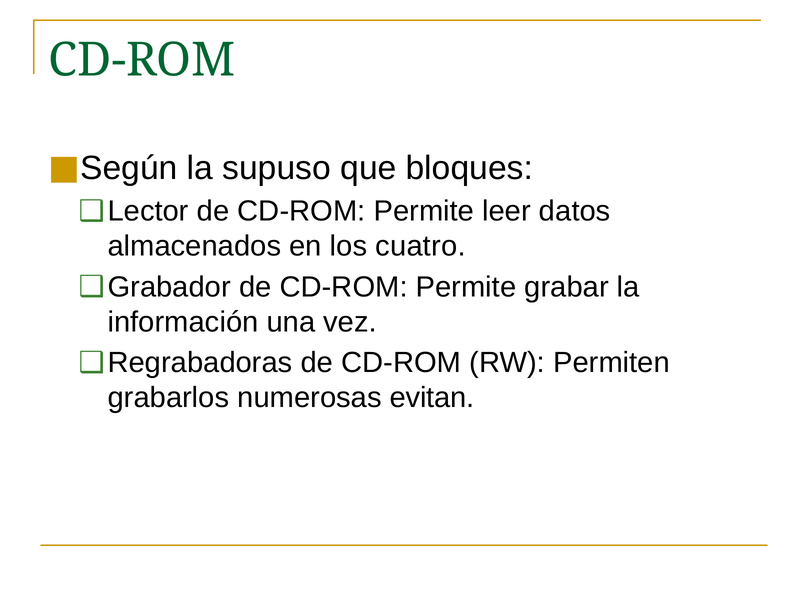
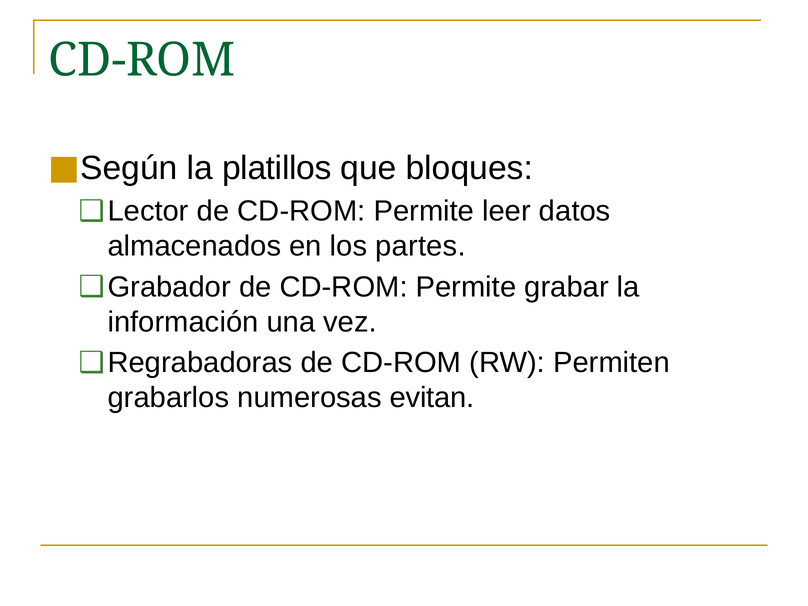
supuso: supuso -> platillos
cuatro: cuatro -> partes
